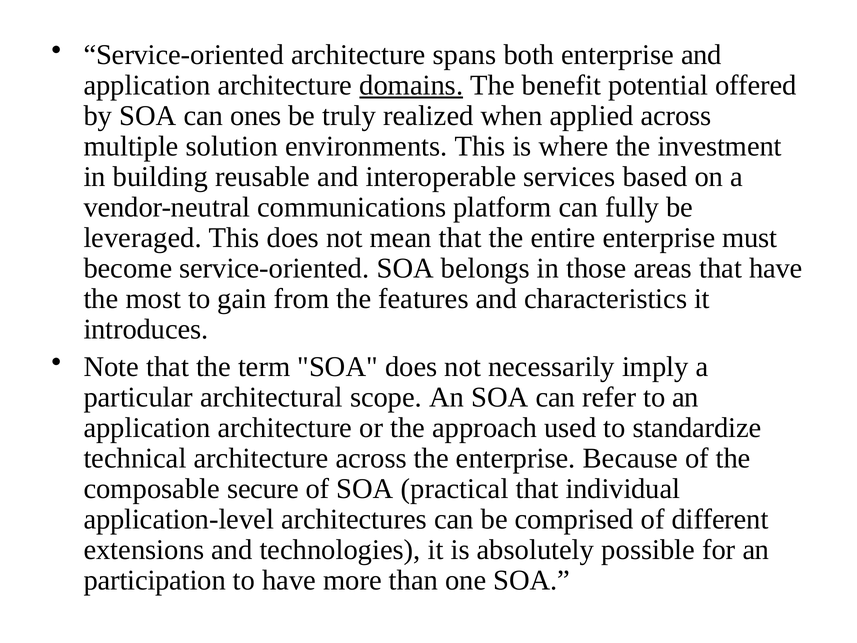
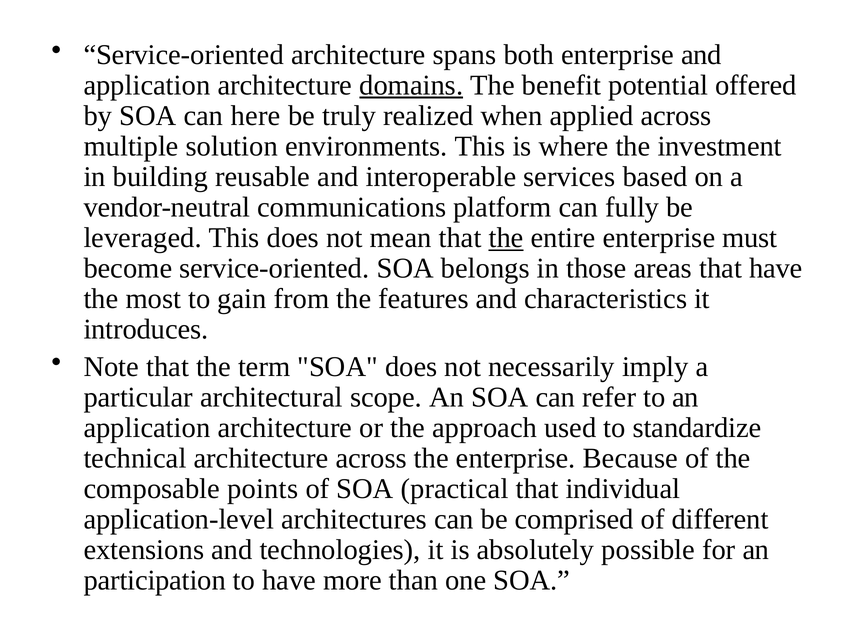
ones: ones -> here
the at (506, 238) underline: none -> present
secure: secure -> points
